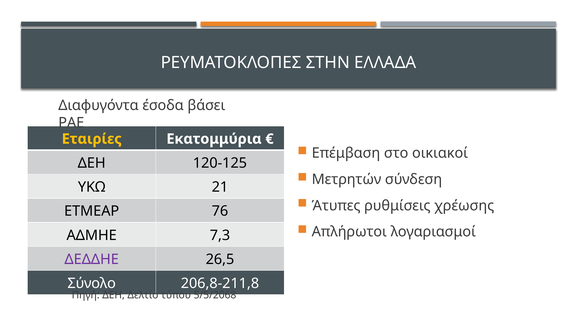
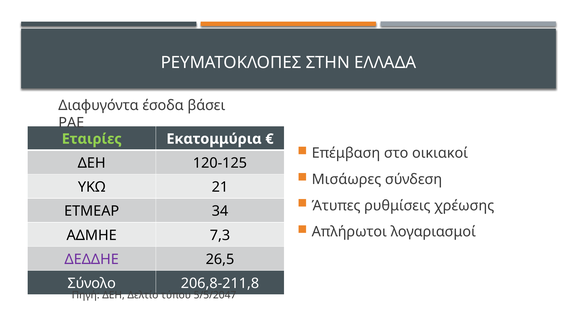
Εταιρίες colour: yellow -> light green
Μετρητών: Μετρητών -> Μισάωρες
76: 76 -> 34
5/5/2068: 5/5/2068 -> 5/5/2047
